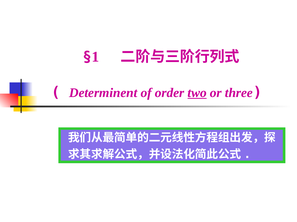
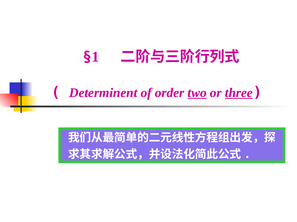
three underline: none -> present
